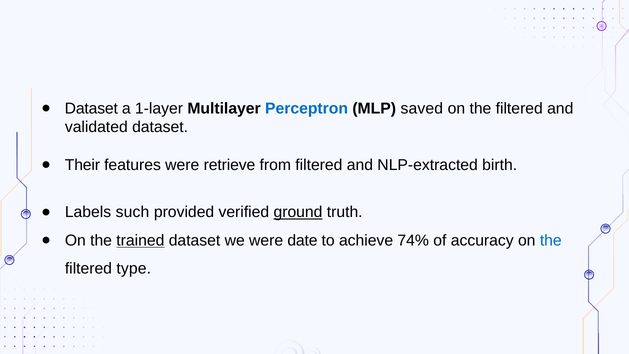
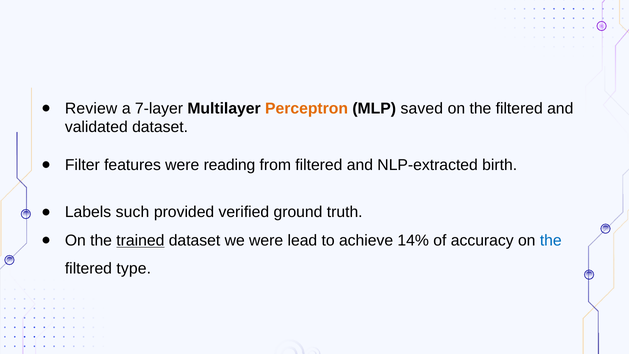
Dataset at (91, 108): Dataset -> Review
1-layer: 1-layer -> 7-layer
Perceptron colour: blue -> orange
Their: Their -> Filter
retrieve: retrieve -> reading
ground underline: present -> none
date: date -> lead
74%: 74% -> 14%
